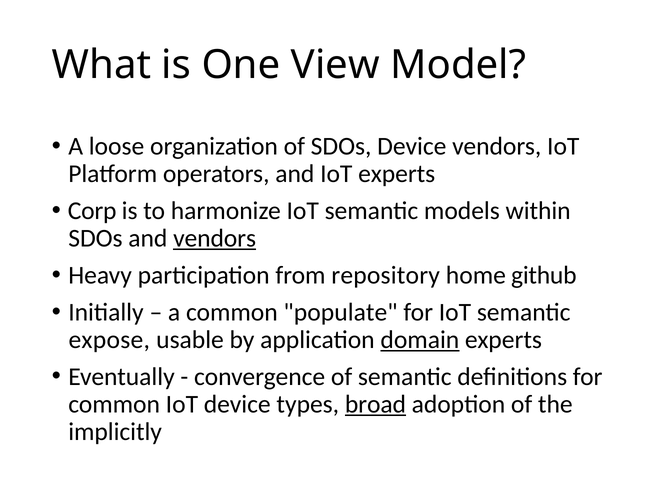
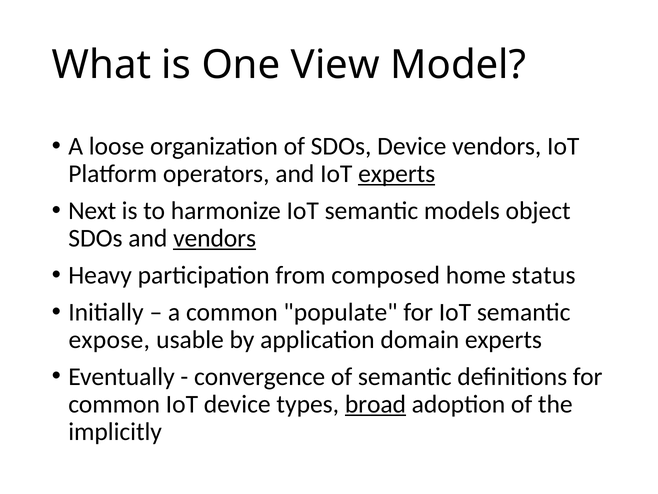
experts at (397, 174) underline: none -> present
Corp: Corp -> Next
within: within -> object
repository: repository -> composed
github: github -> status
domain underline: present -> none
